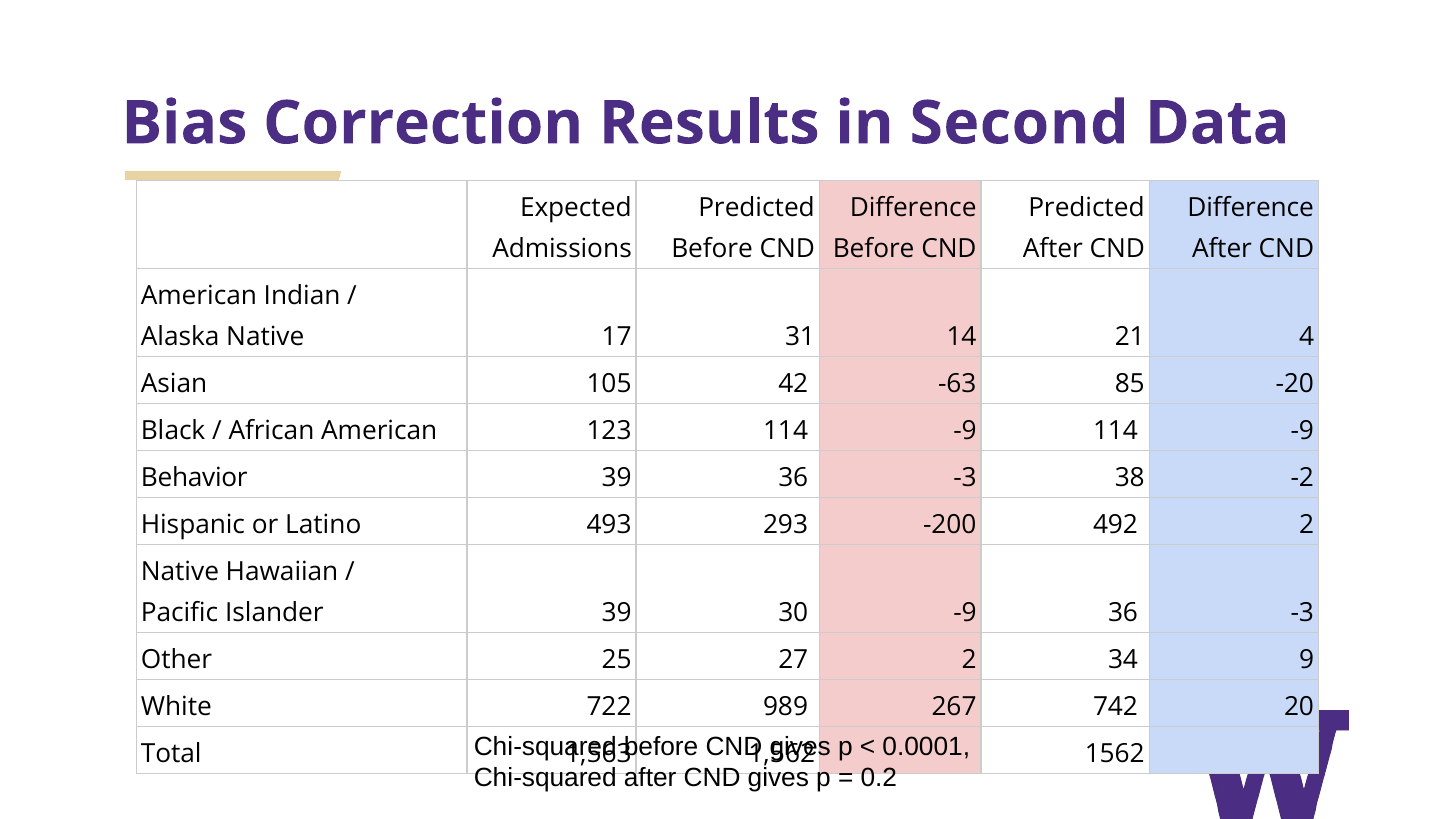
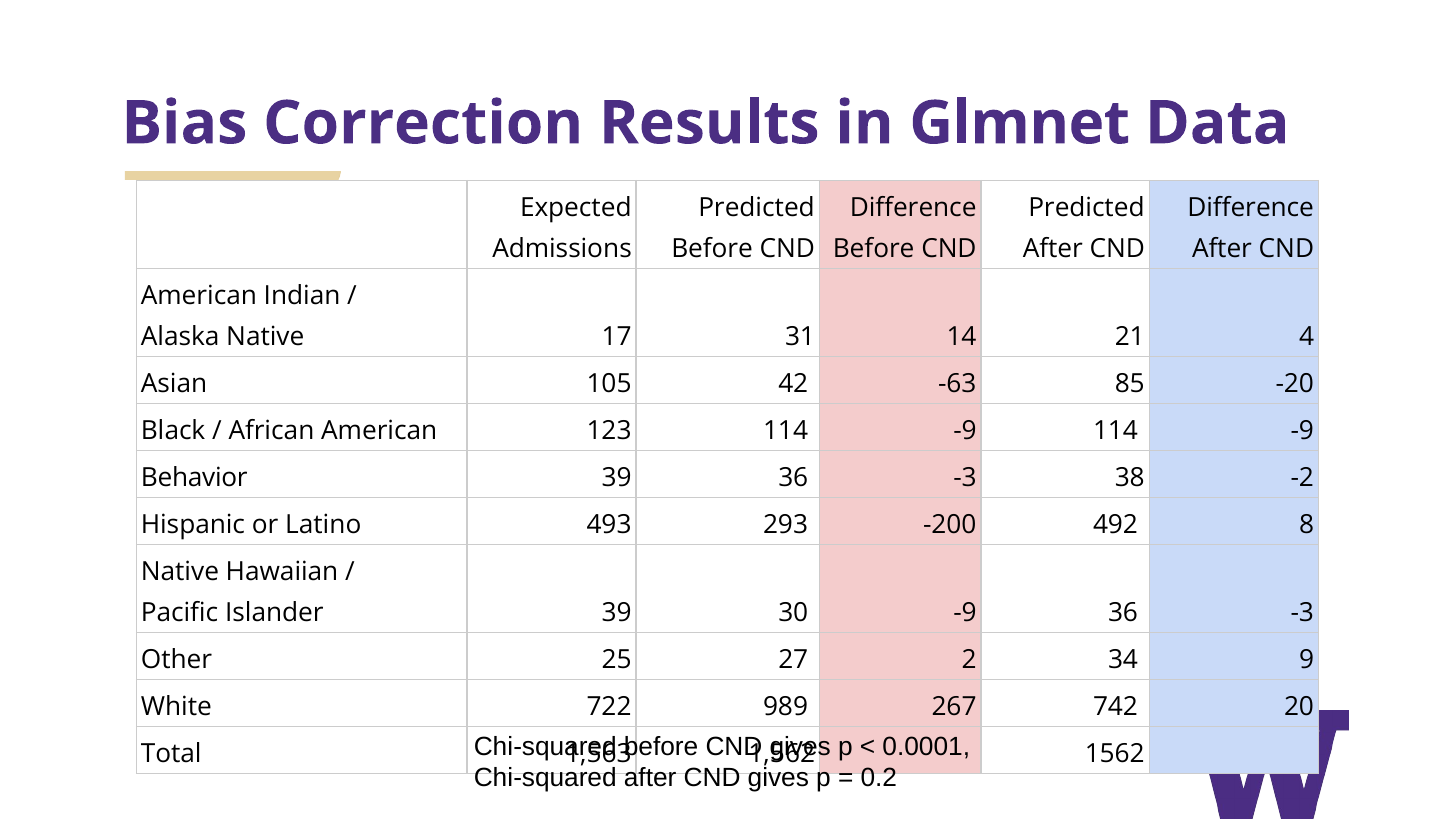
Second: Second -> Glmnet
492 2: 2 -> 8
